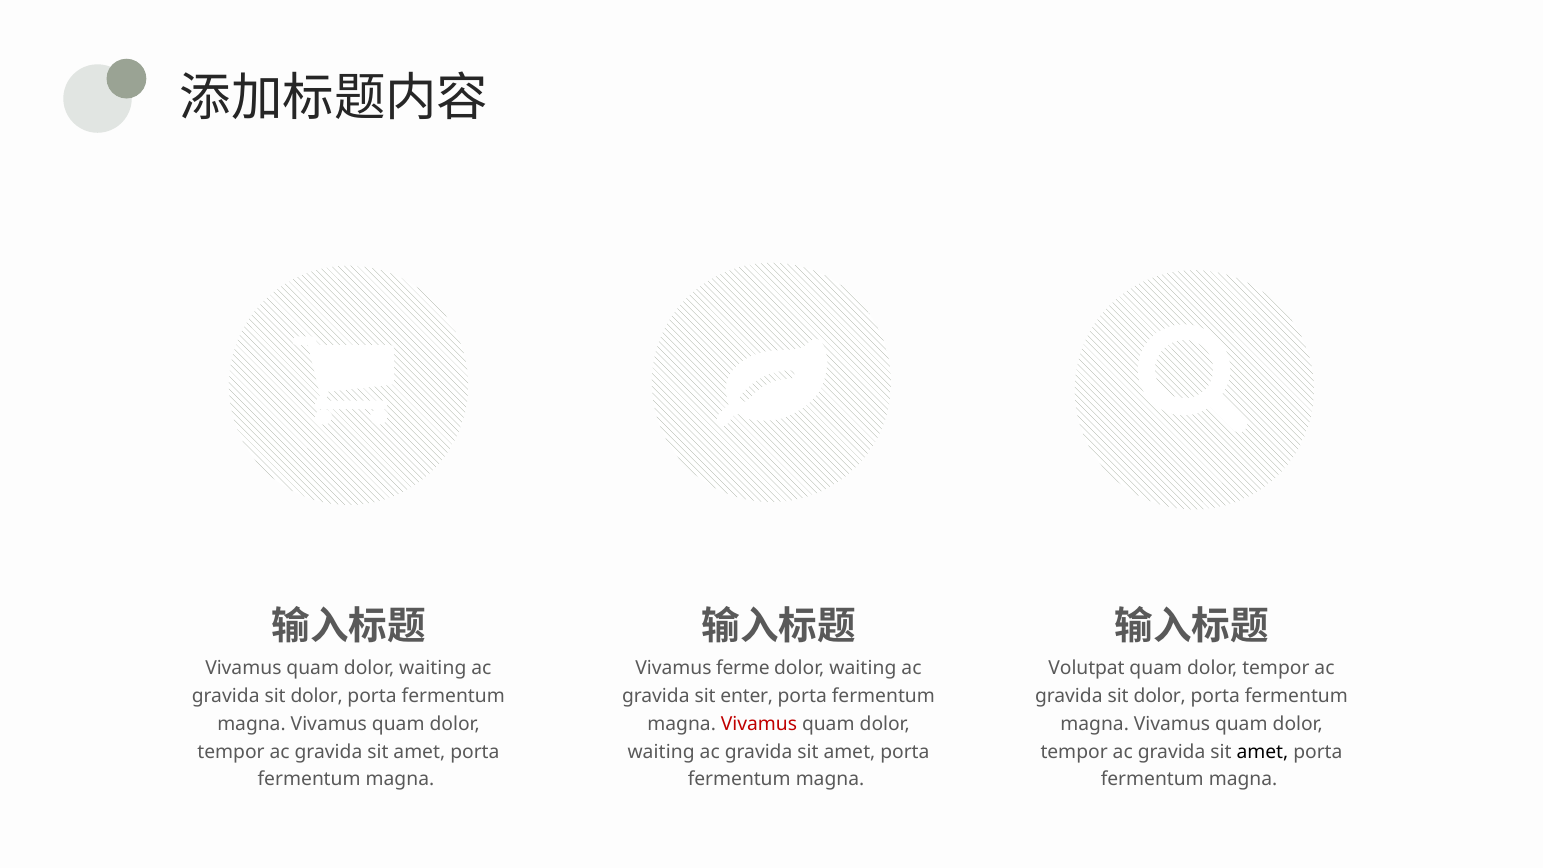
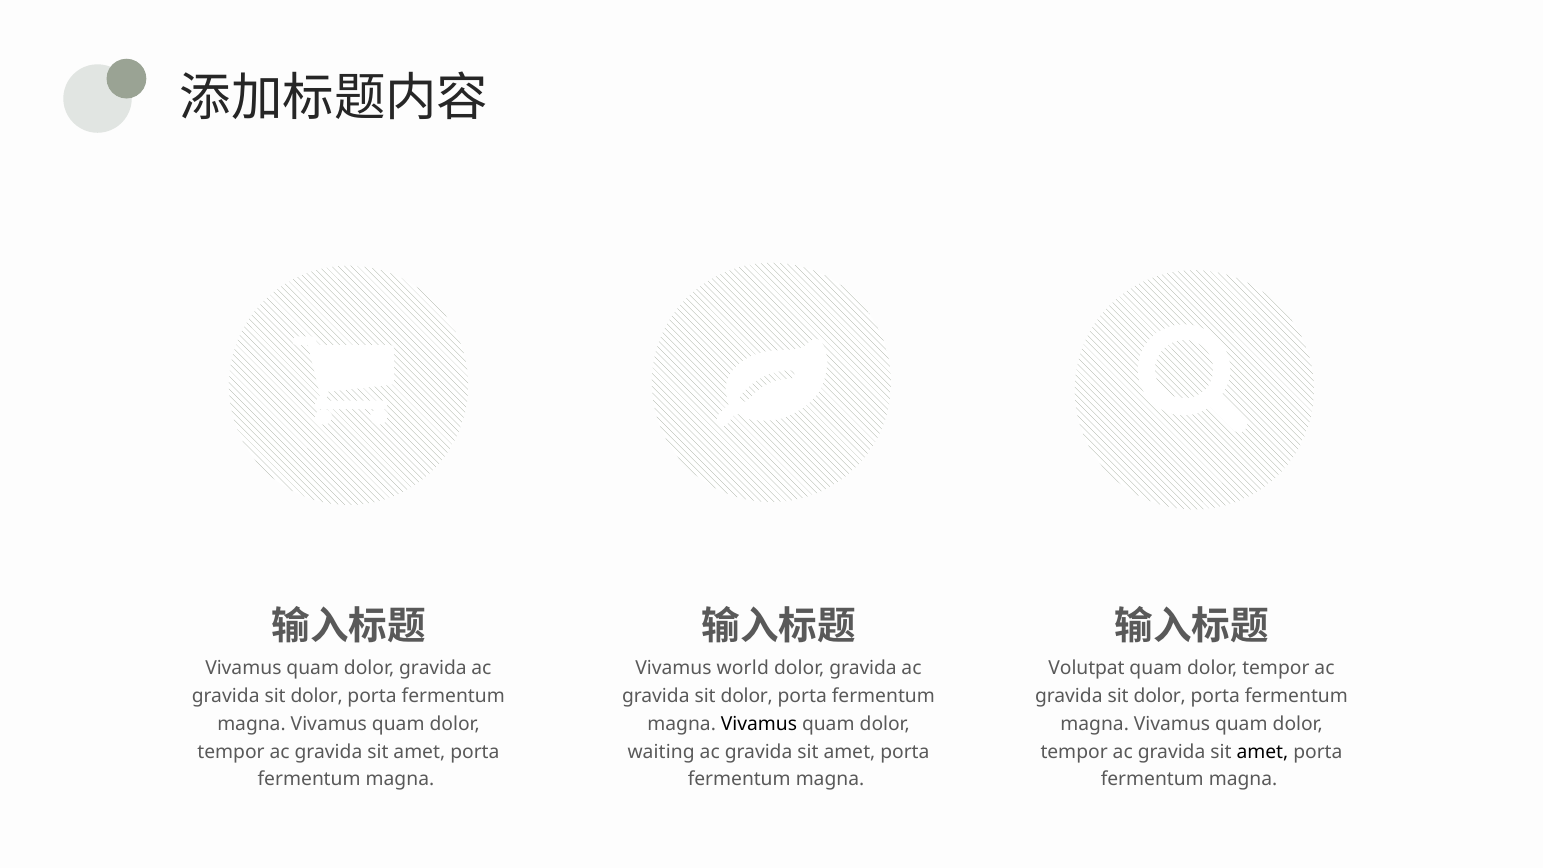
waiting at (433, 668): waiting -> gravida
ferme: ferme -> world
waiting at (863, 668): waiting -> gravida
enter at (747, 696): enter -> dolor
Vivamus at (759, 724) colour: red -> black
